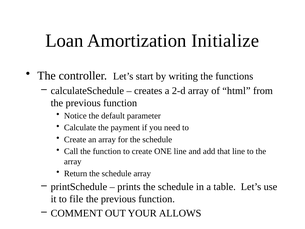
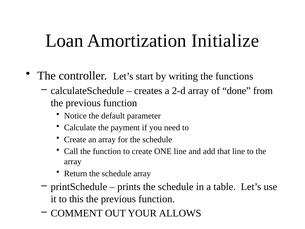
html: html -> done
file: file -> this
